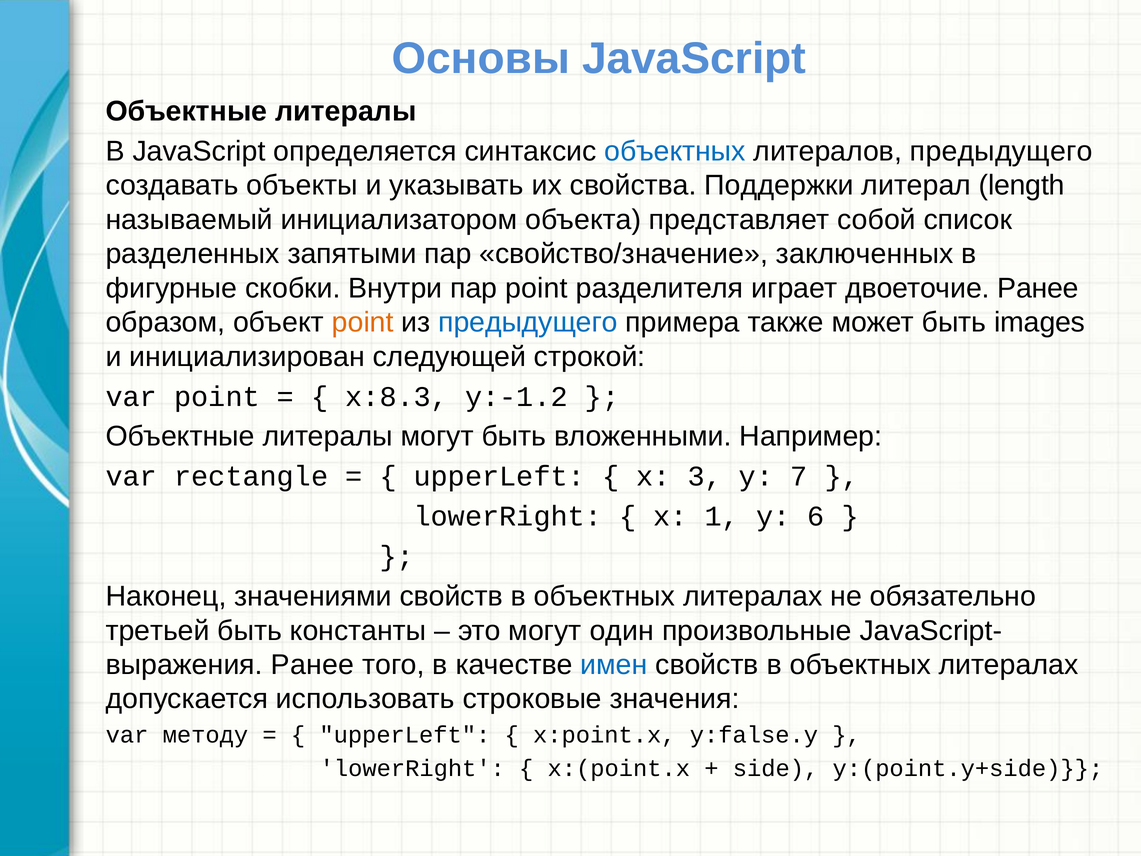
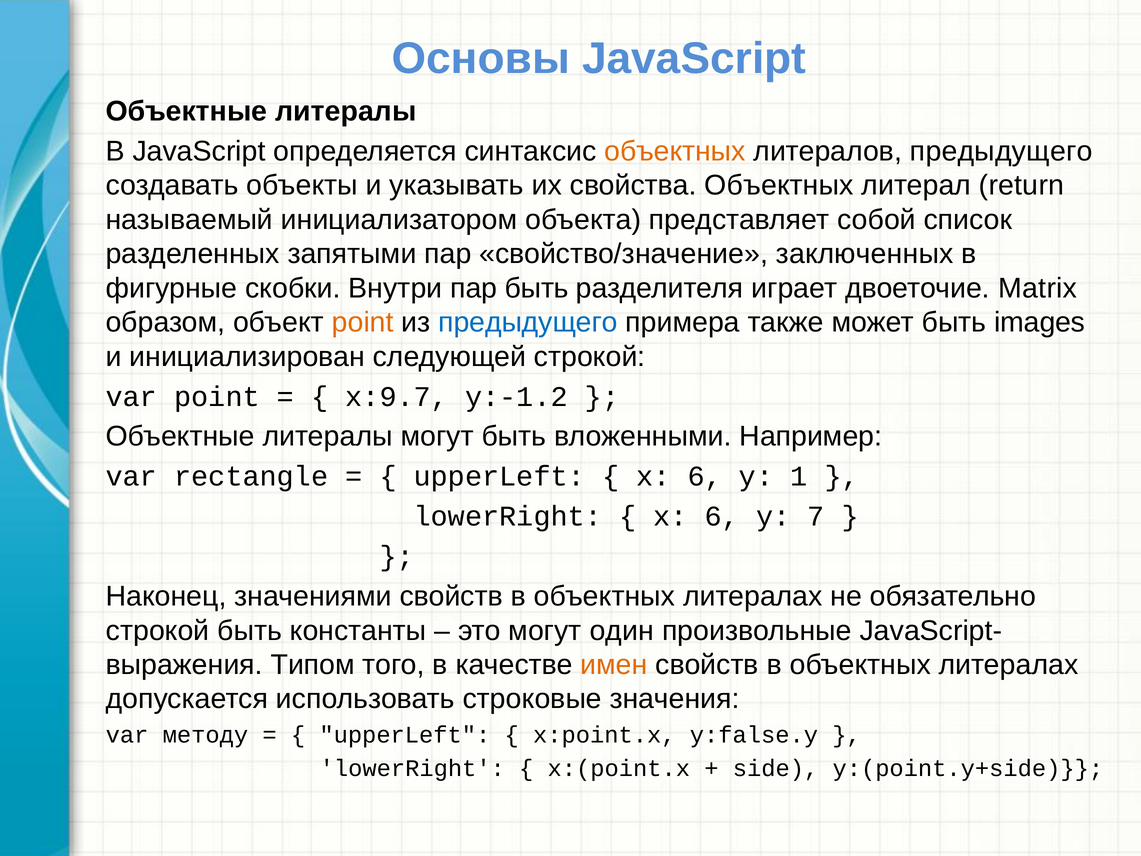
объектных at (675, 151) colour: blue -> orange
свойства Поддержки: Поддержки -> Объектных
length: length -> return
пар point: point -> быть
двоеточие Ранее: Ранее -> Matrix
x:8.3: x:8.3 -> x:9.7
3 at (705, 476): 3 -> 6
7: 7 -> 1
1 at (722, 516): 1 -> 6
6: 6 -> 7
третьей at (158, 630): третьей -> строкой
Ранее at (313, 665): Ранее -> Типом
имен colour: blue -> orange
